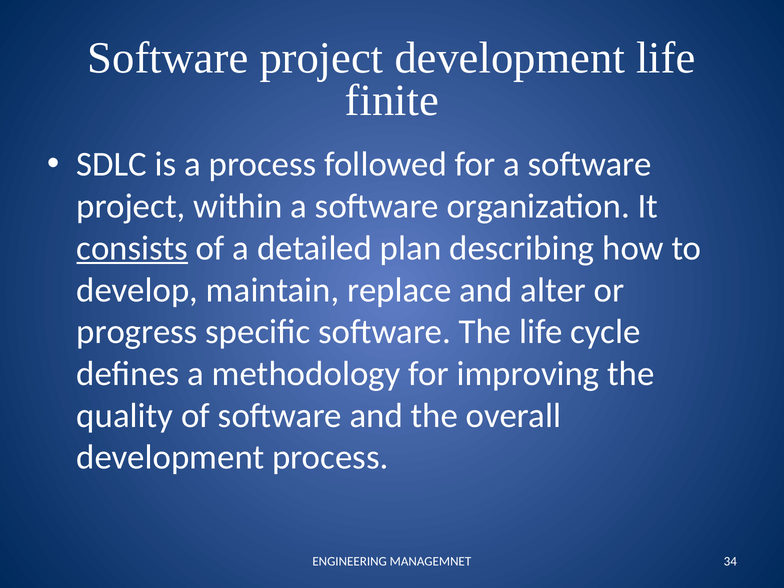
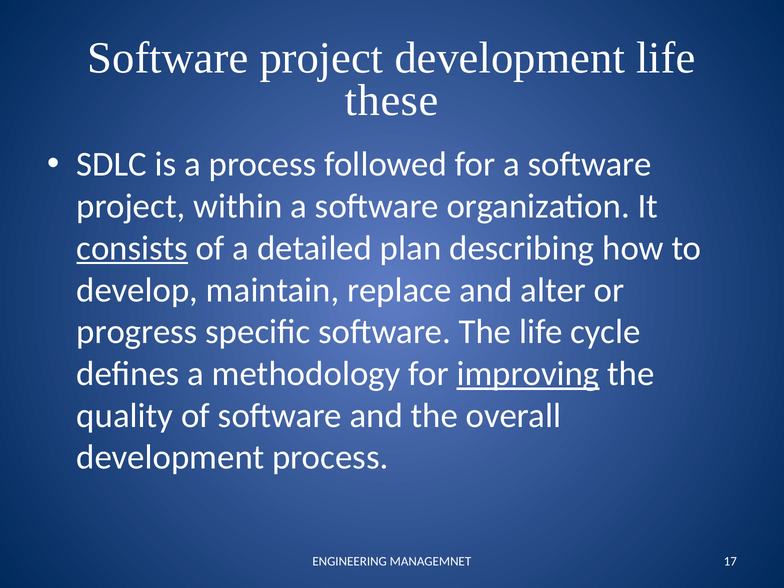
finite: finite -> these
improving underline: none -> present
34: 34 -> 17
